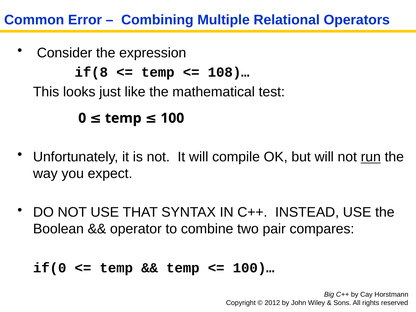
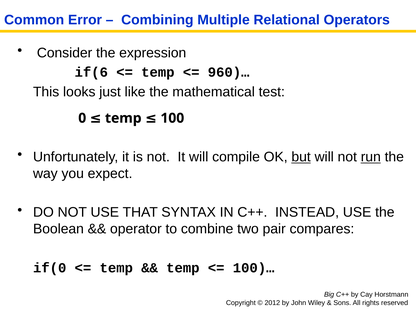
if(8: if(8 -> if(6
108)…: 108)… -> 960)…
but underline: none -> present
